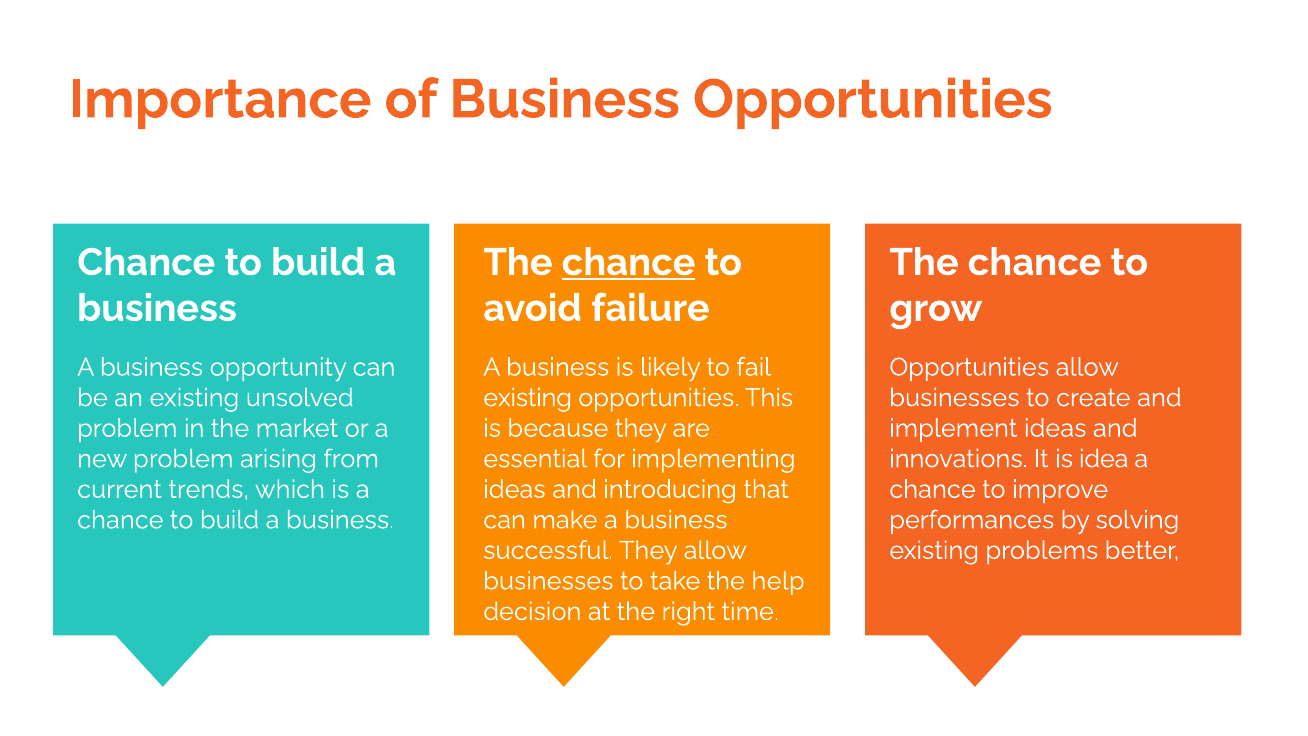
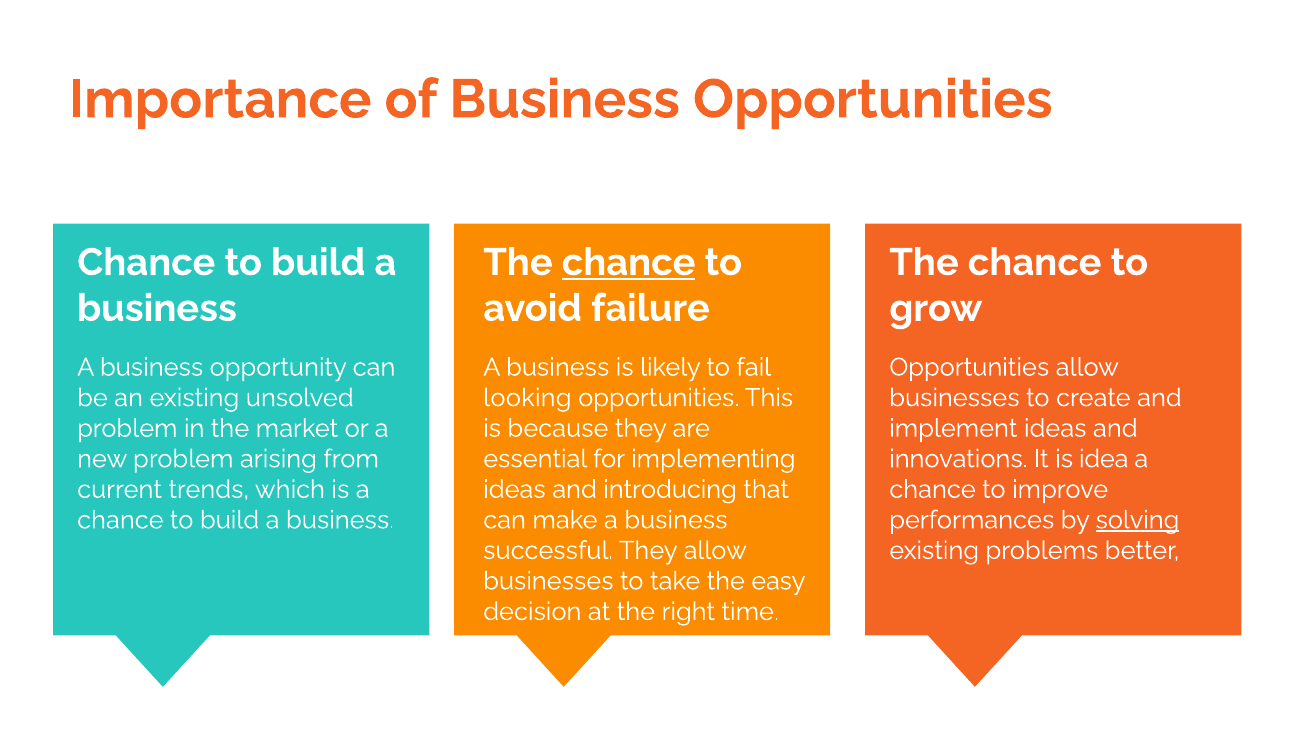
existing at (528, 398): existing -> looking
solving underline: none -> present
help: help -> easy
